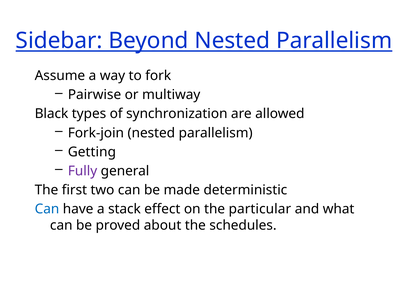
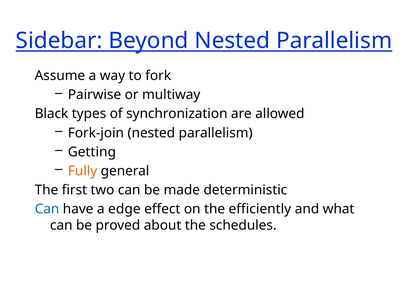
Fully colour: purple -> orange
stack: stack -> edge
particular: particular -> efficiently
